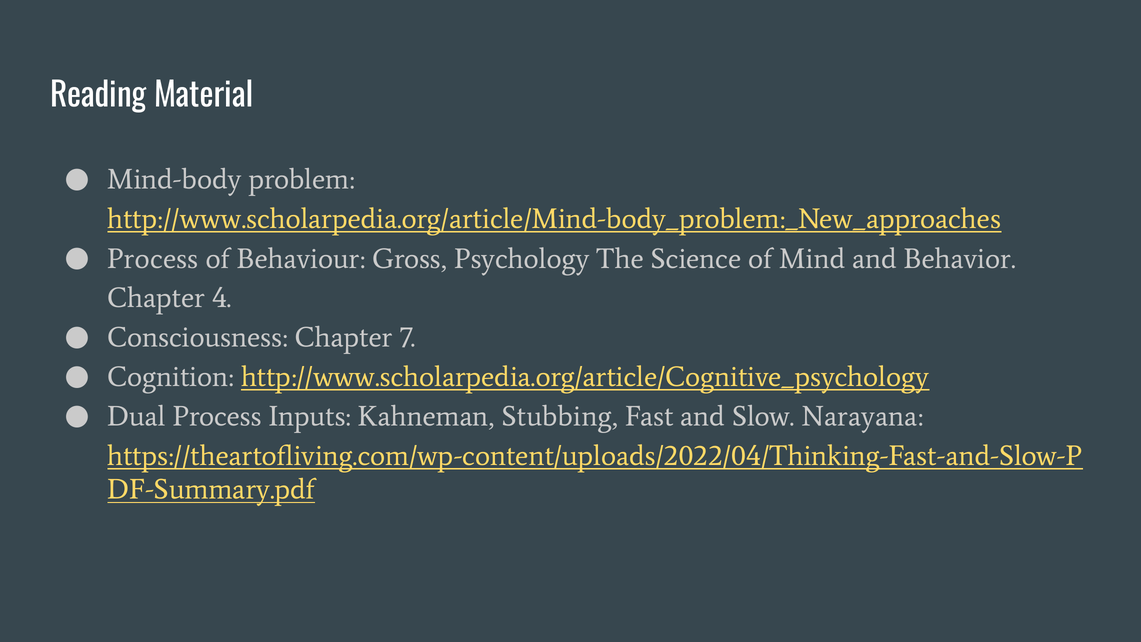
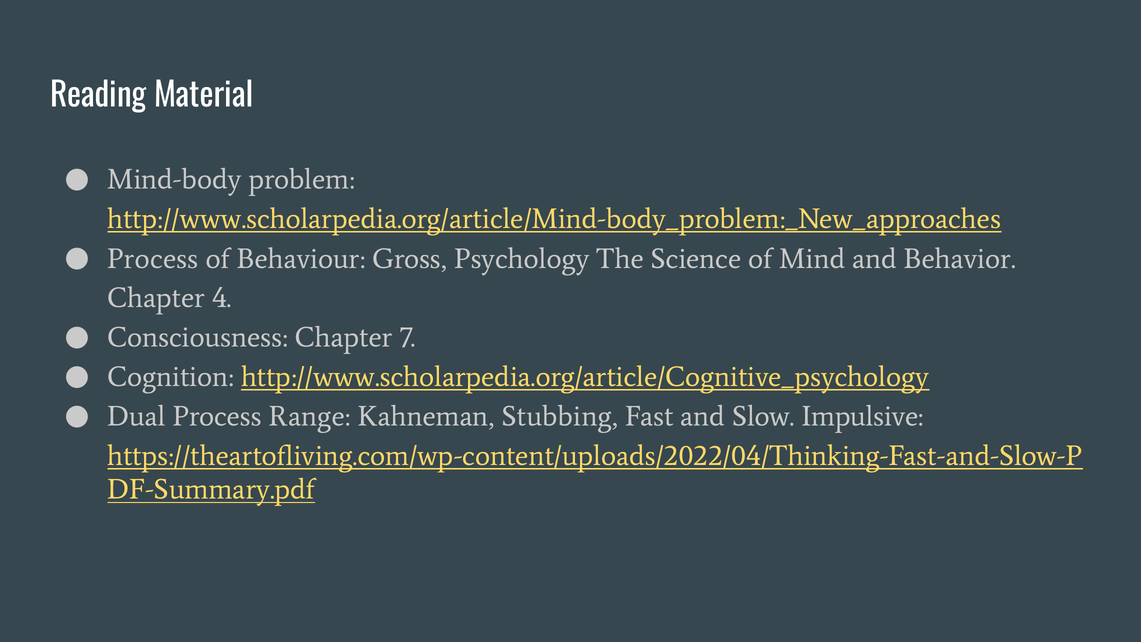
Inputs: Inputs -> Range
Narayana: Narayana -> Impulsive
